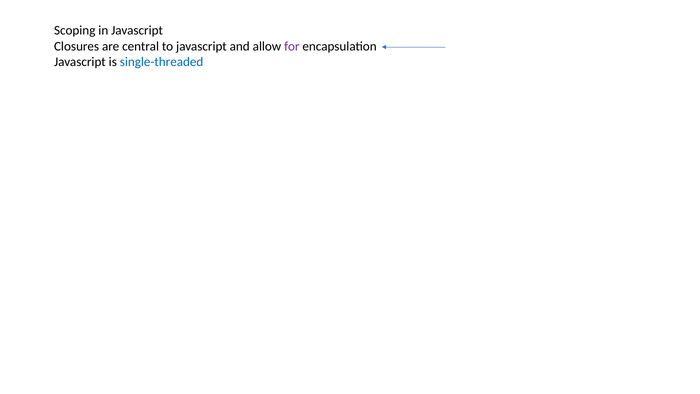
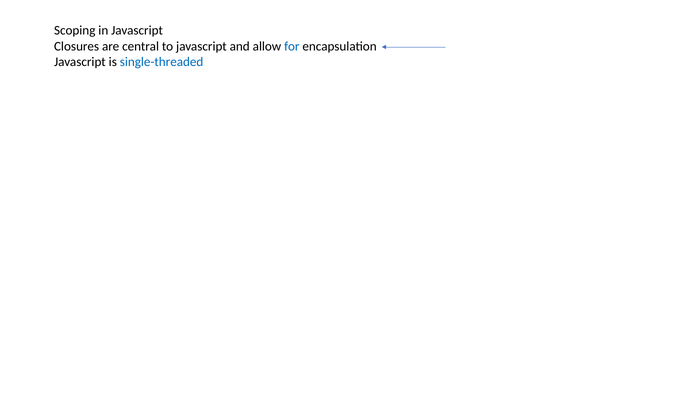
for colour: purple -> blue
